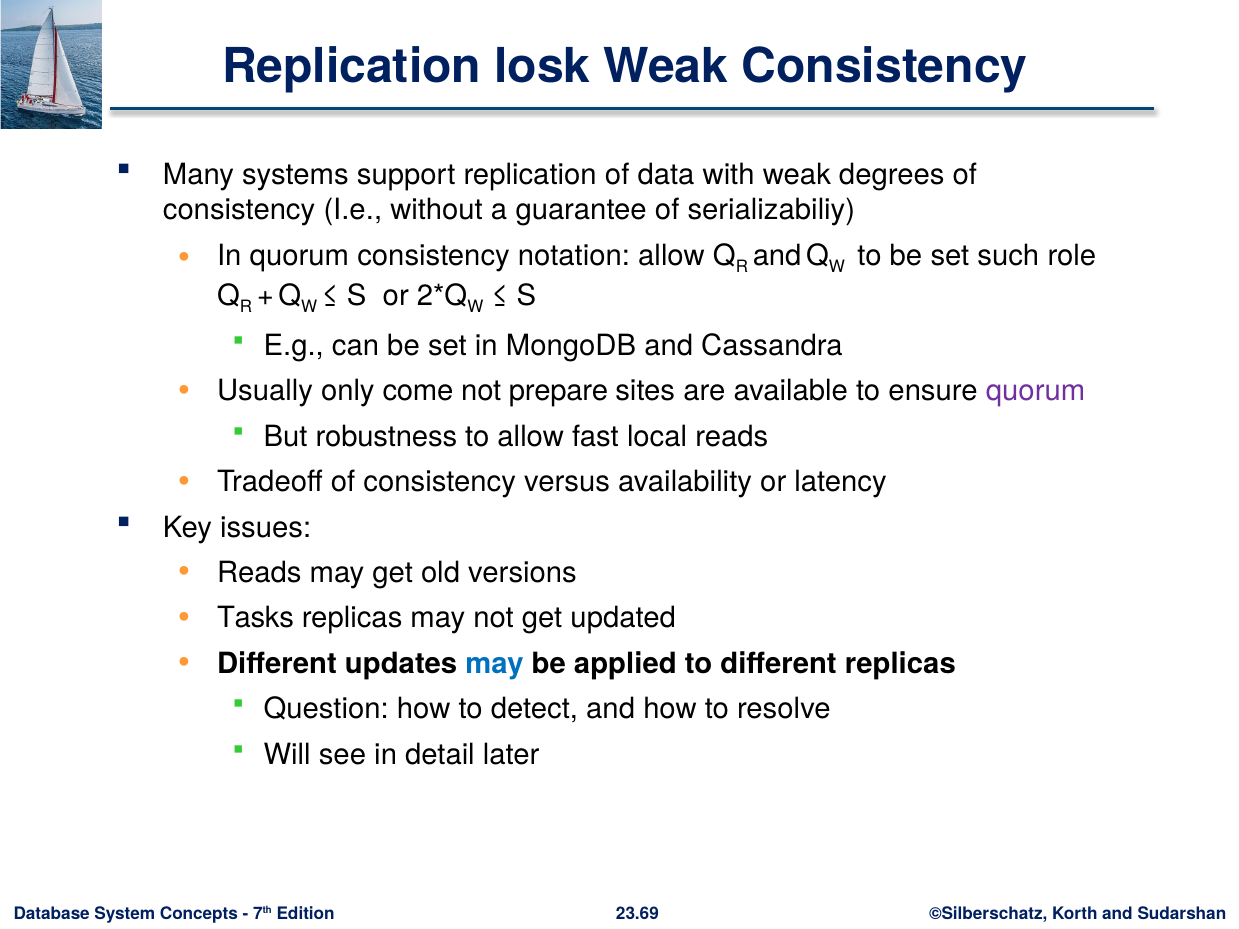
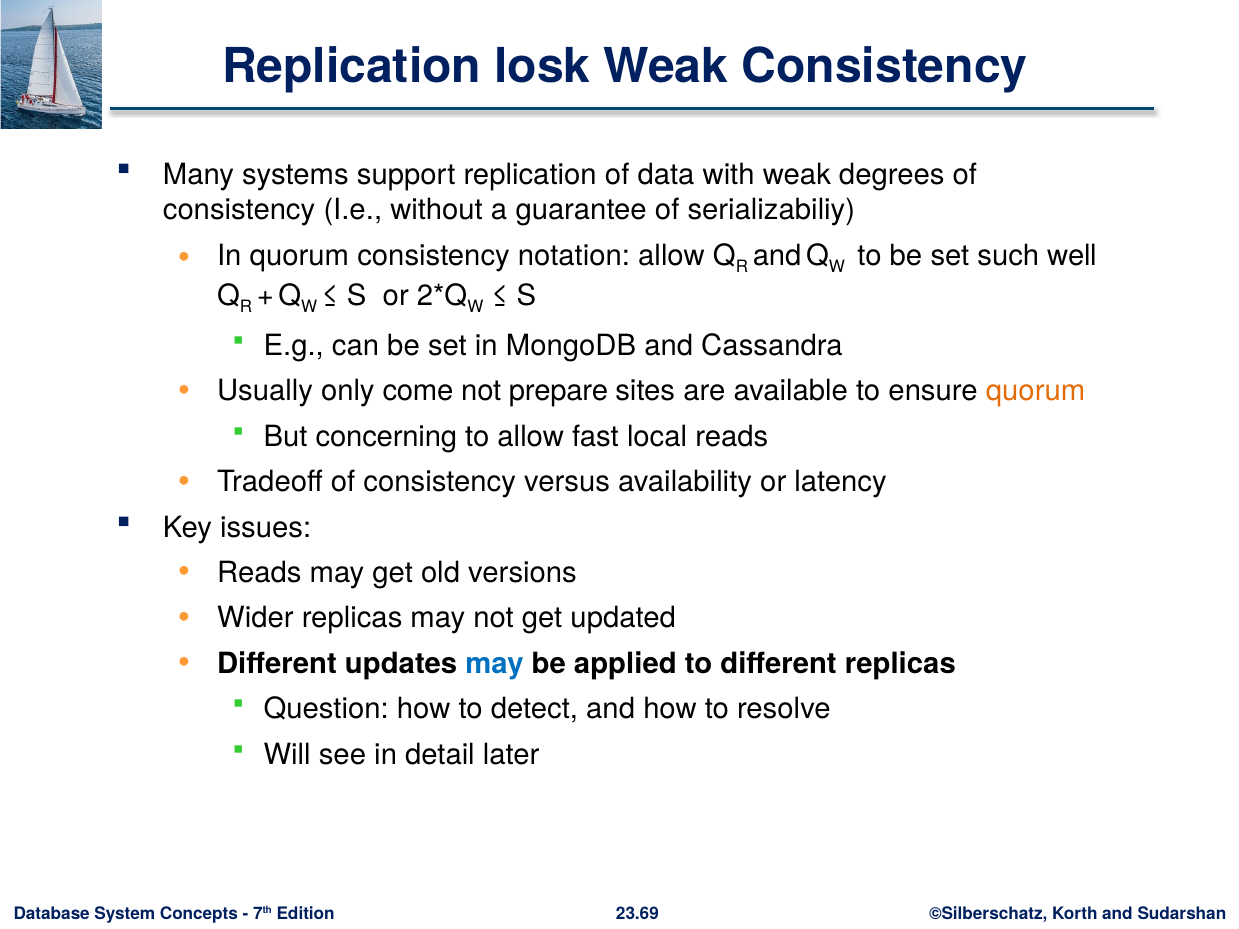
role: role -> well
quorum at (1036, 391) colour: purple -> orange
robustness: robustness -> concerning
Tasks: Tasks -> Wider
